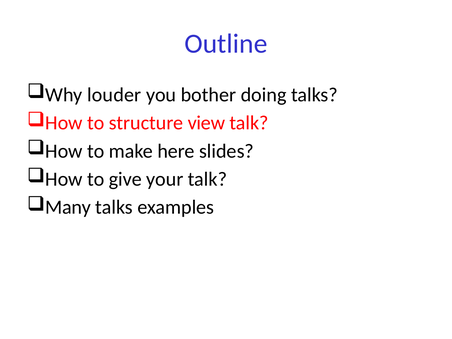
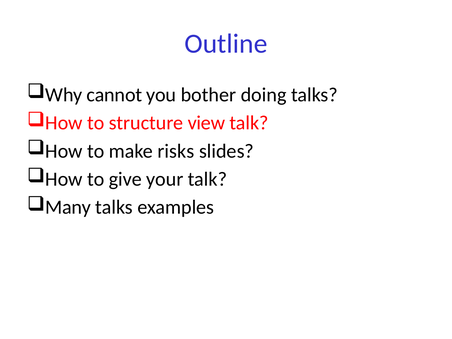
louder: louder -> cannot
here: here -> risks
